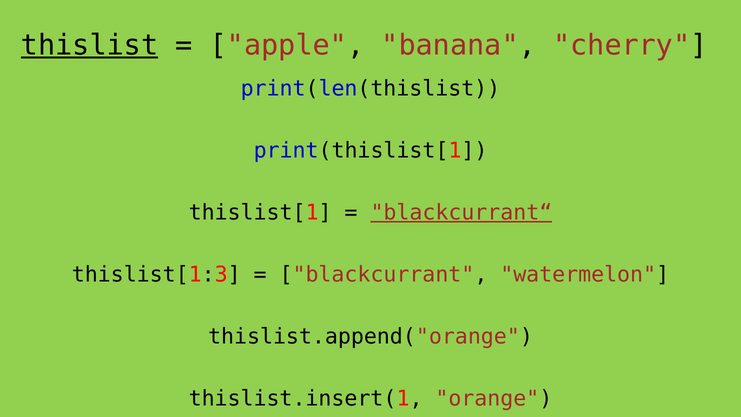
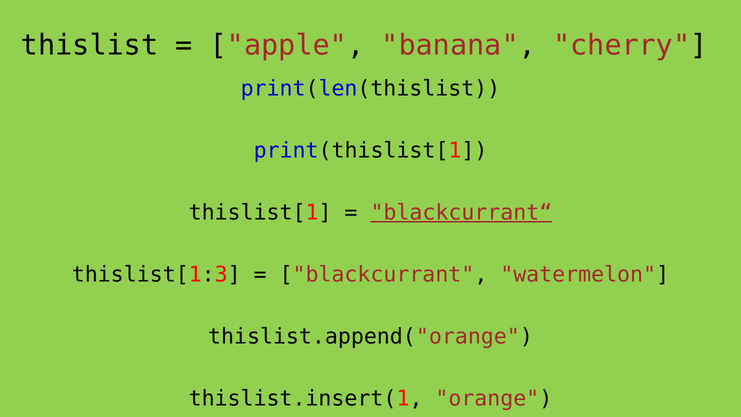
thislist underline: present -> none
